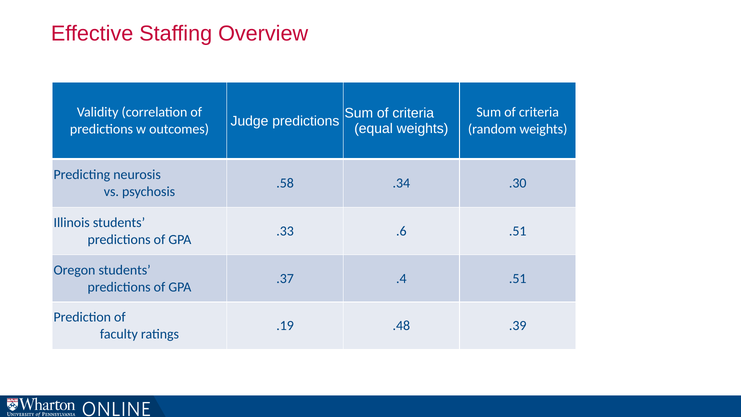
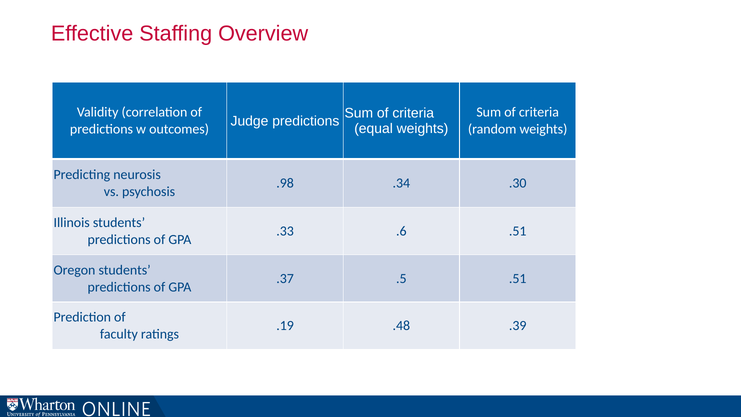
.58: .58 -> .98
.4: .4 -> .5
